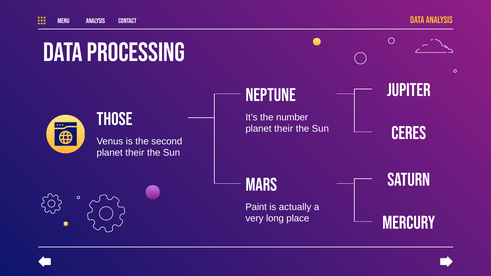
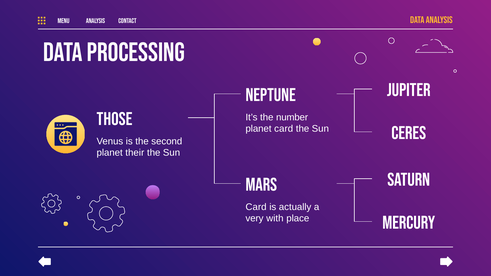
their at (284, 129): their -> card
Paint at (256, 207): Paint -> Card
long: long -> with
